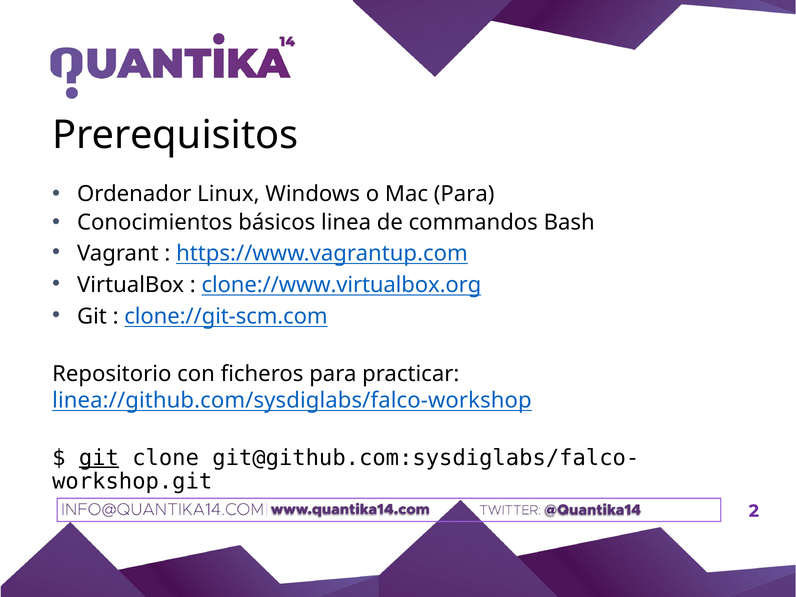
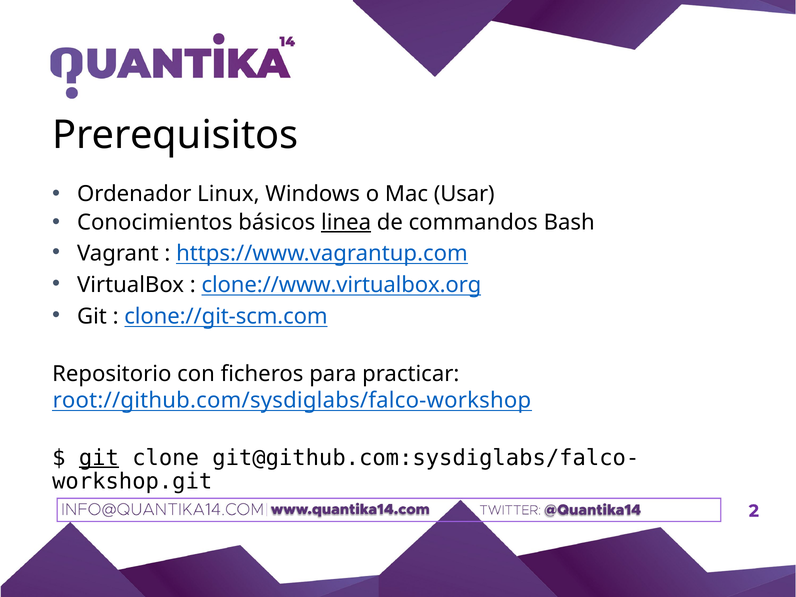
Mac Para: Para -> Usar
linea underline: none -> present
linea://github.com/sysdiglabs/falco-workshop: linea://github.com/sysdiglabs/falco-workshop -> root://github.com/sysdiglabs/falco-workshop
